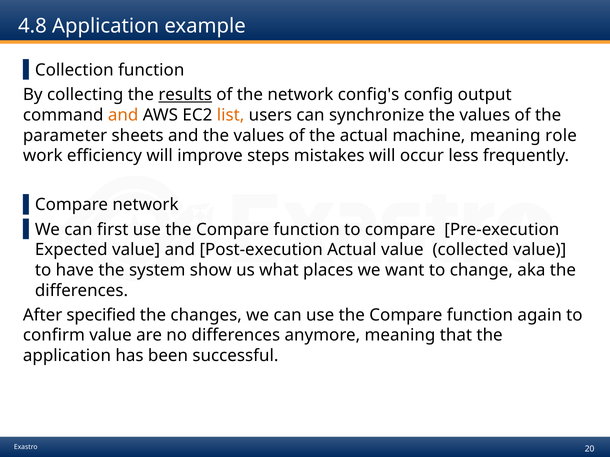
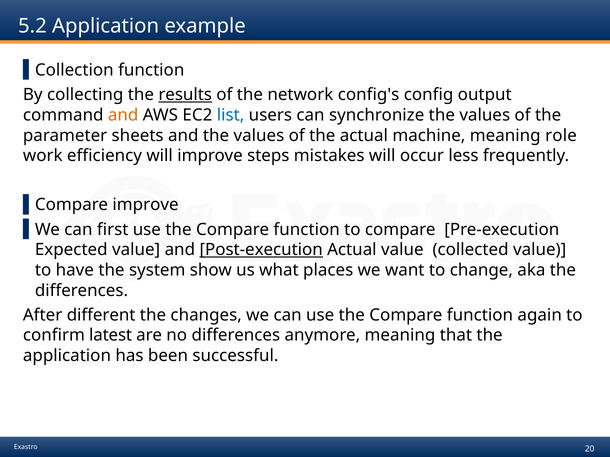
4.8: 4.8 -> 5.2
list colour: orange -> blue
Compare network: network -> improve
Post-execution underline: none -> present
specified: specified -> different
confirm value: value -> latest
